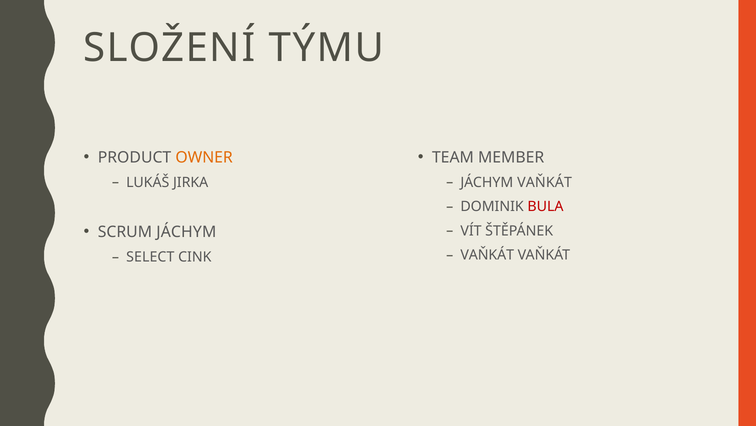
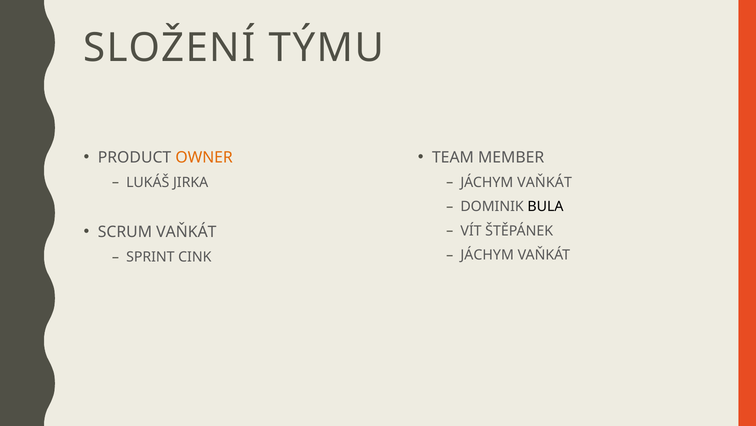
BULA colour: red -> black
SCRUM JÁCHYM: JÁCHYM -> VAŇKÁT
VAŇKÁT at (487, 255): VAŇKÁT -> JÁCHYM
SELECT: SELECT -> SPRINT
